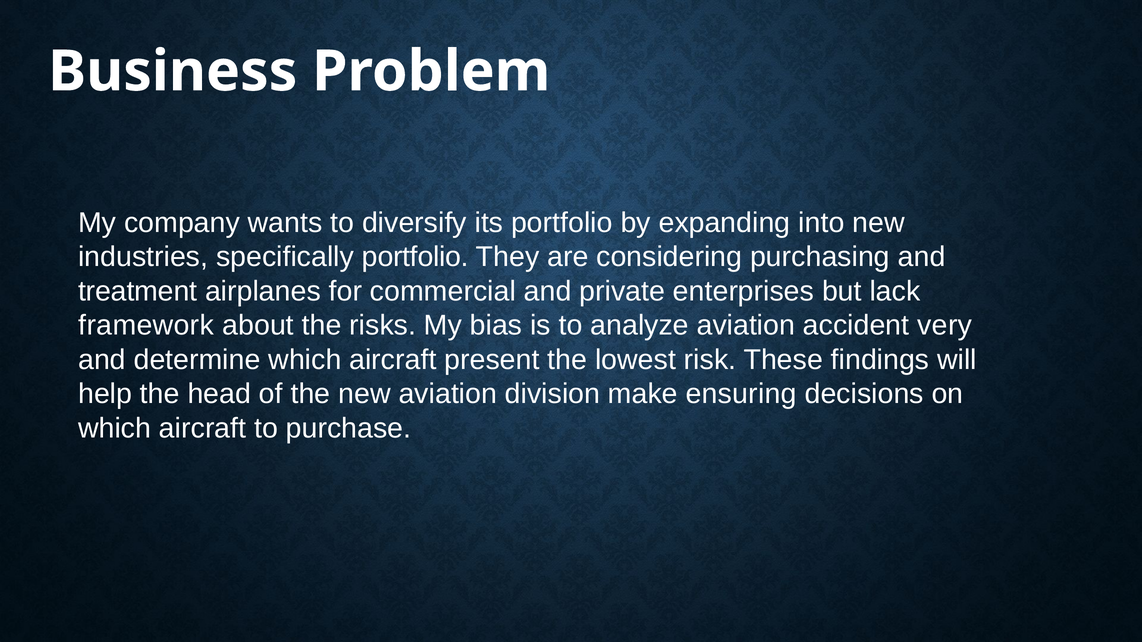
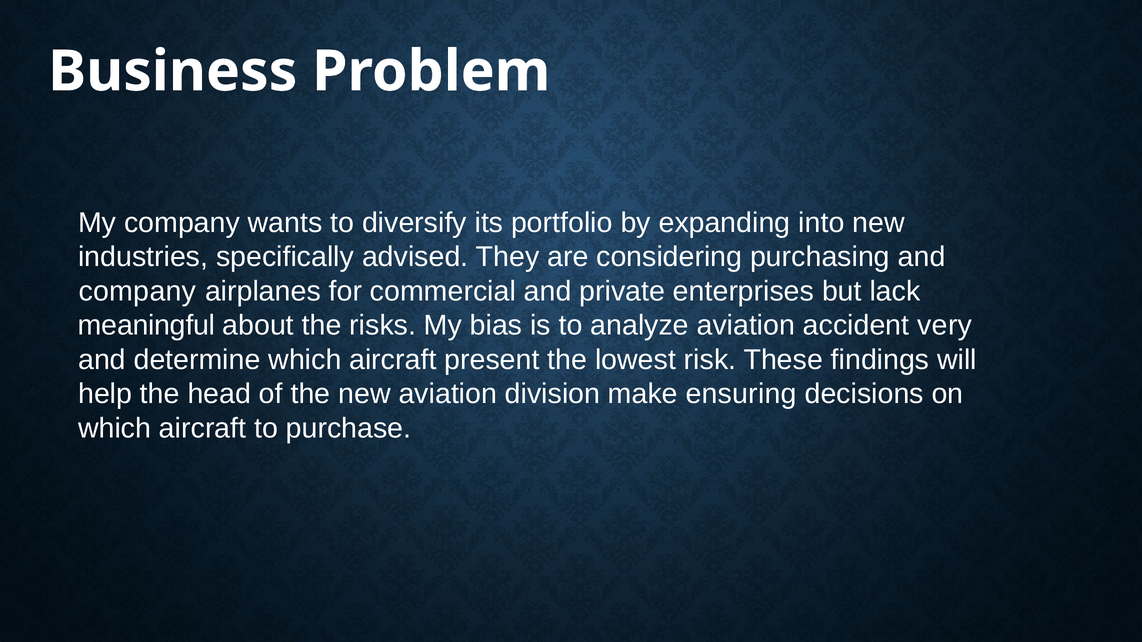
specifically portfolio: portfolio -> advised
treatment at (138, 291): treatment -> company
framework: framework -> meaningful
